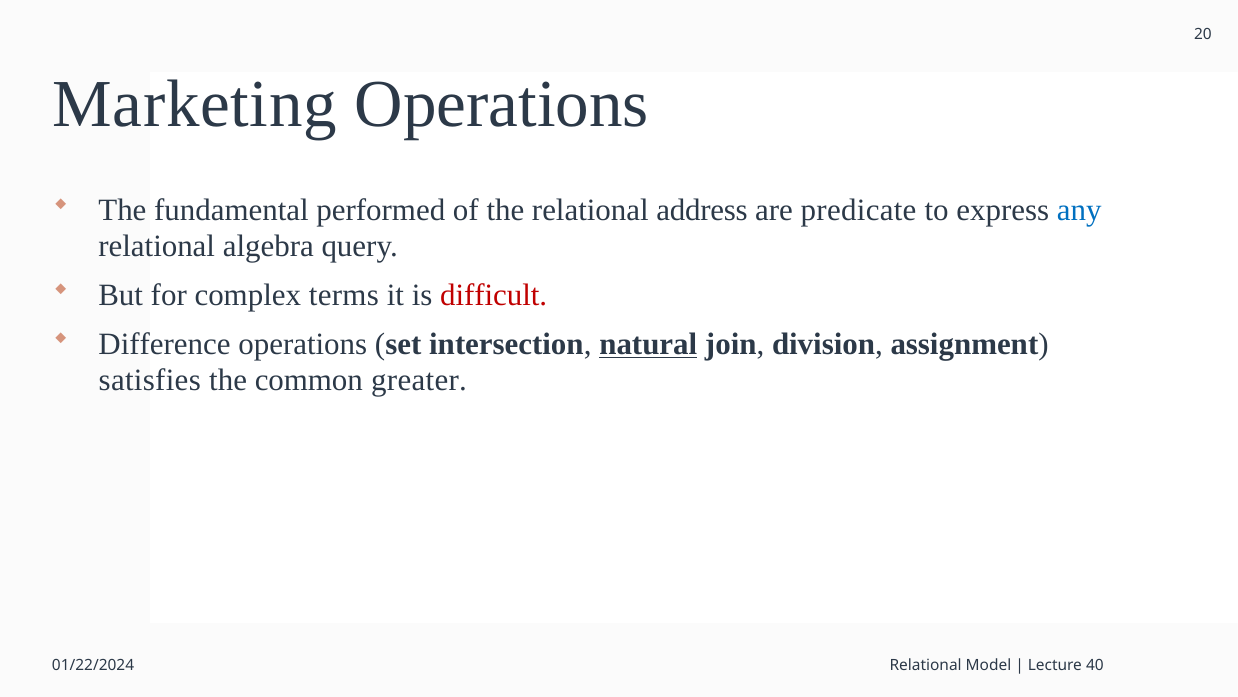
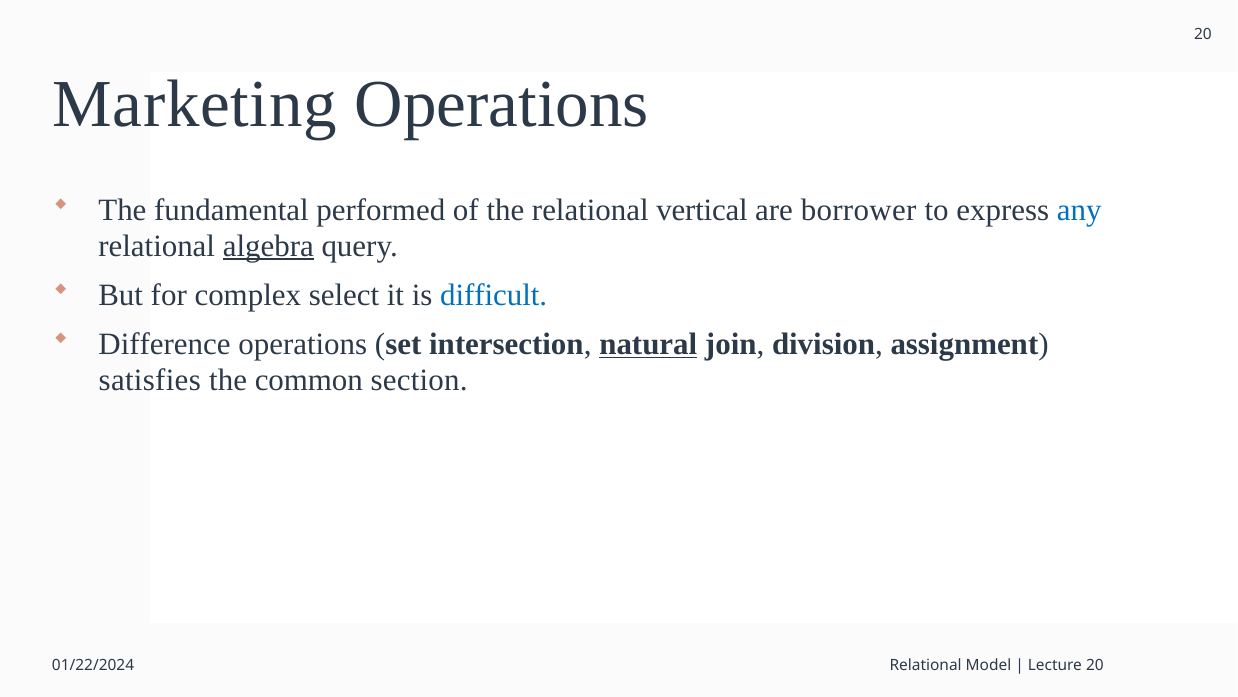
address: address -> vertical
predicate: predicate -> borrower
algebra underline: none -> present
terms: terms -> select
difficult colour: red -> blue
greater: greater -> section
Lecture 40: 40 -> 20
